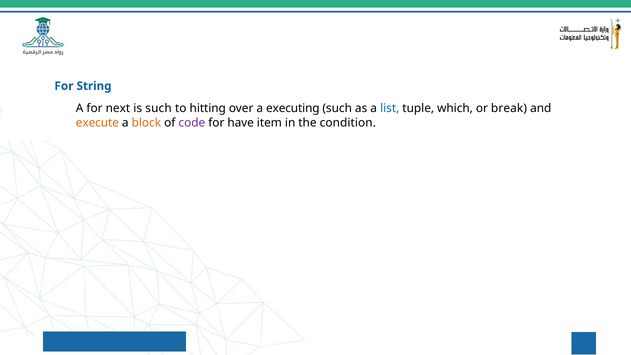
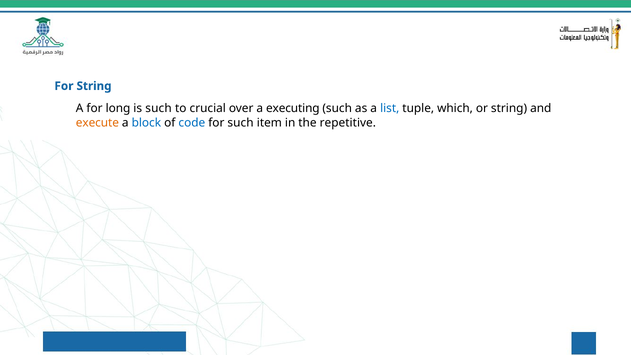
next: next -> long
hitting: hitting -> crucial
or break: break -> string
block colour: orange -> blue
code colour: purple -> blue
for have: have -> such
condition: condition -> repetitive
